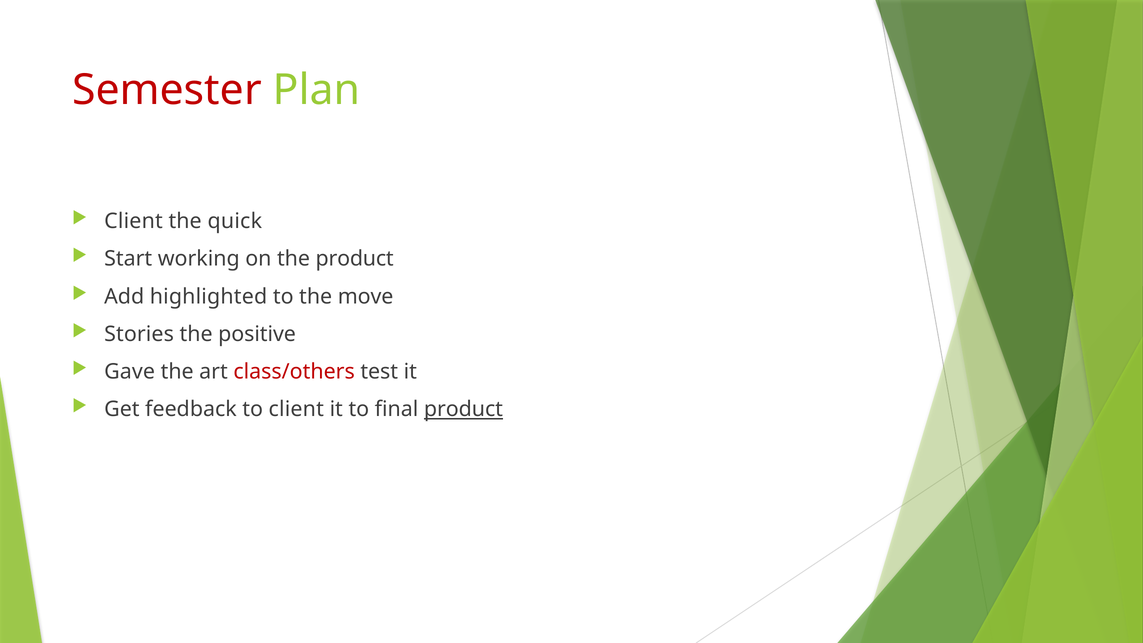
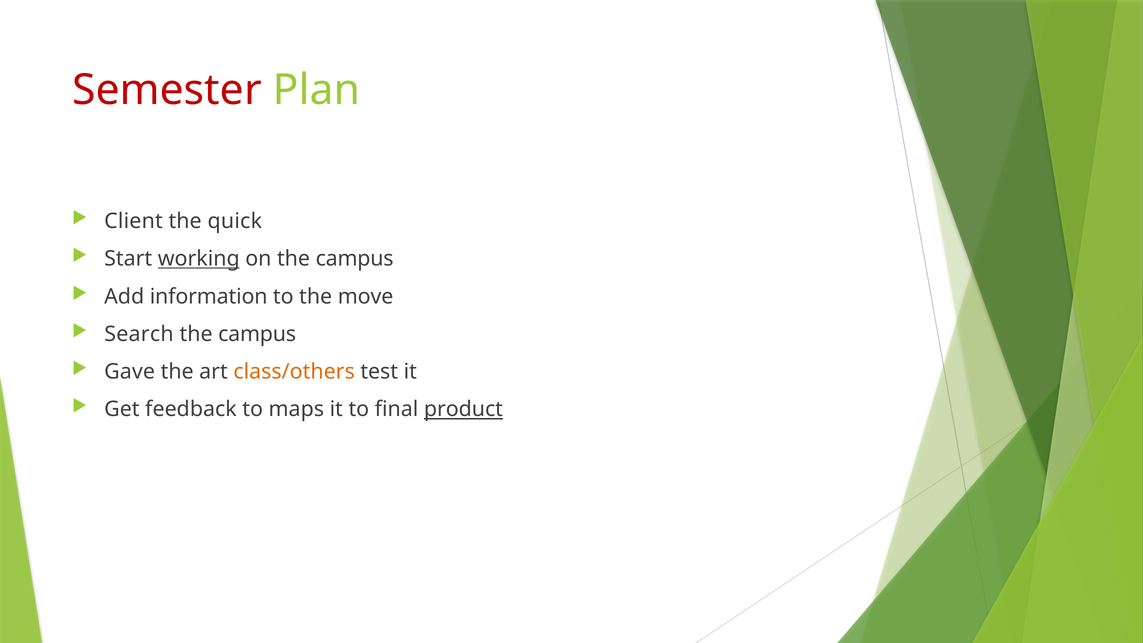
working underline: none -> present
on the product: product -> campus
highlighted: highlighted -> information
Stories: Stories -> Search
positive at (257, 334): positive -> campus
class/others colour: red -> orange
to client: client -> maps
